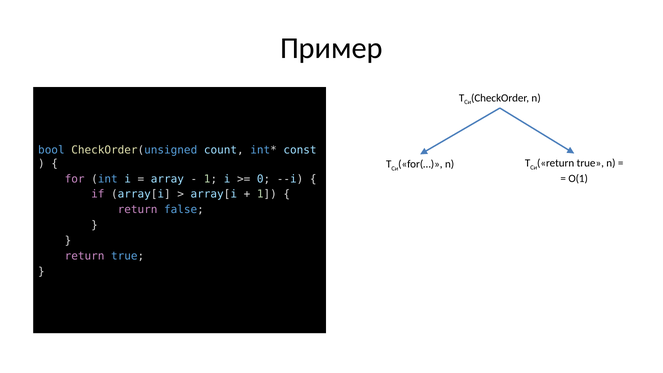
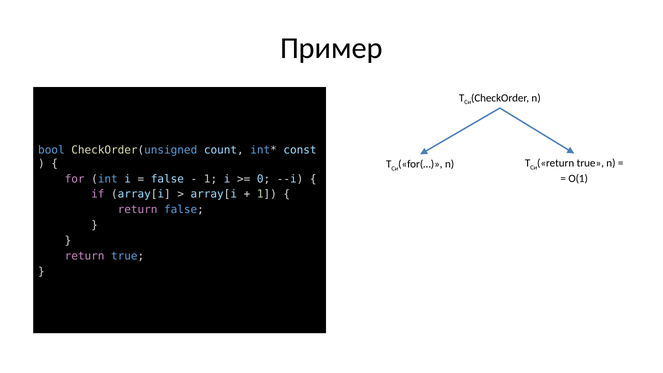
array at (167, 179): array -> false
